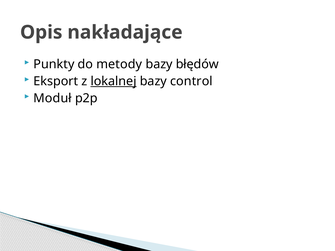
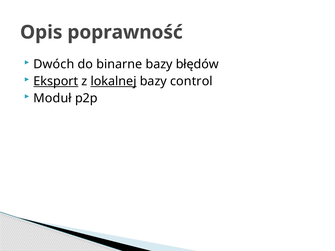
nakładające: nakładające -> poprawność
Punkty: Punkty -> Dwóch
metody: metody -> binarne
Eksport underline: none -> present
